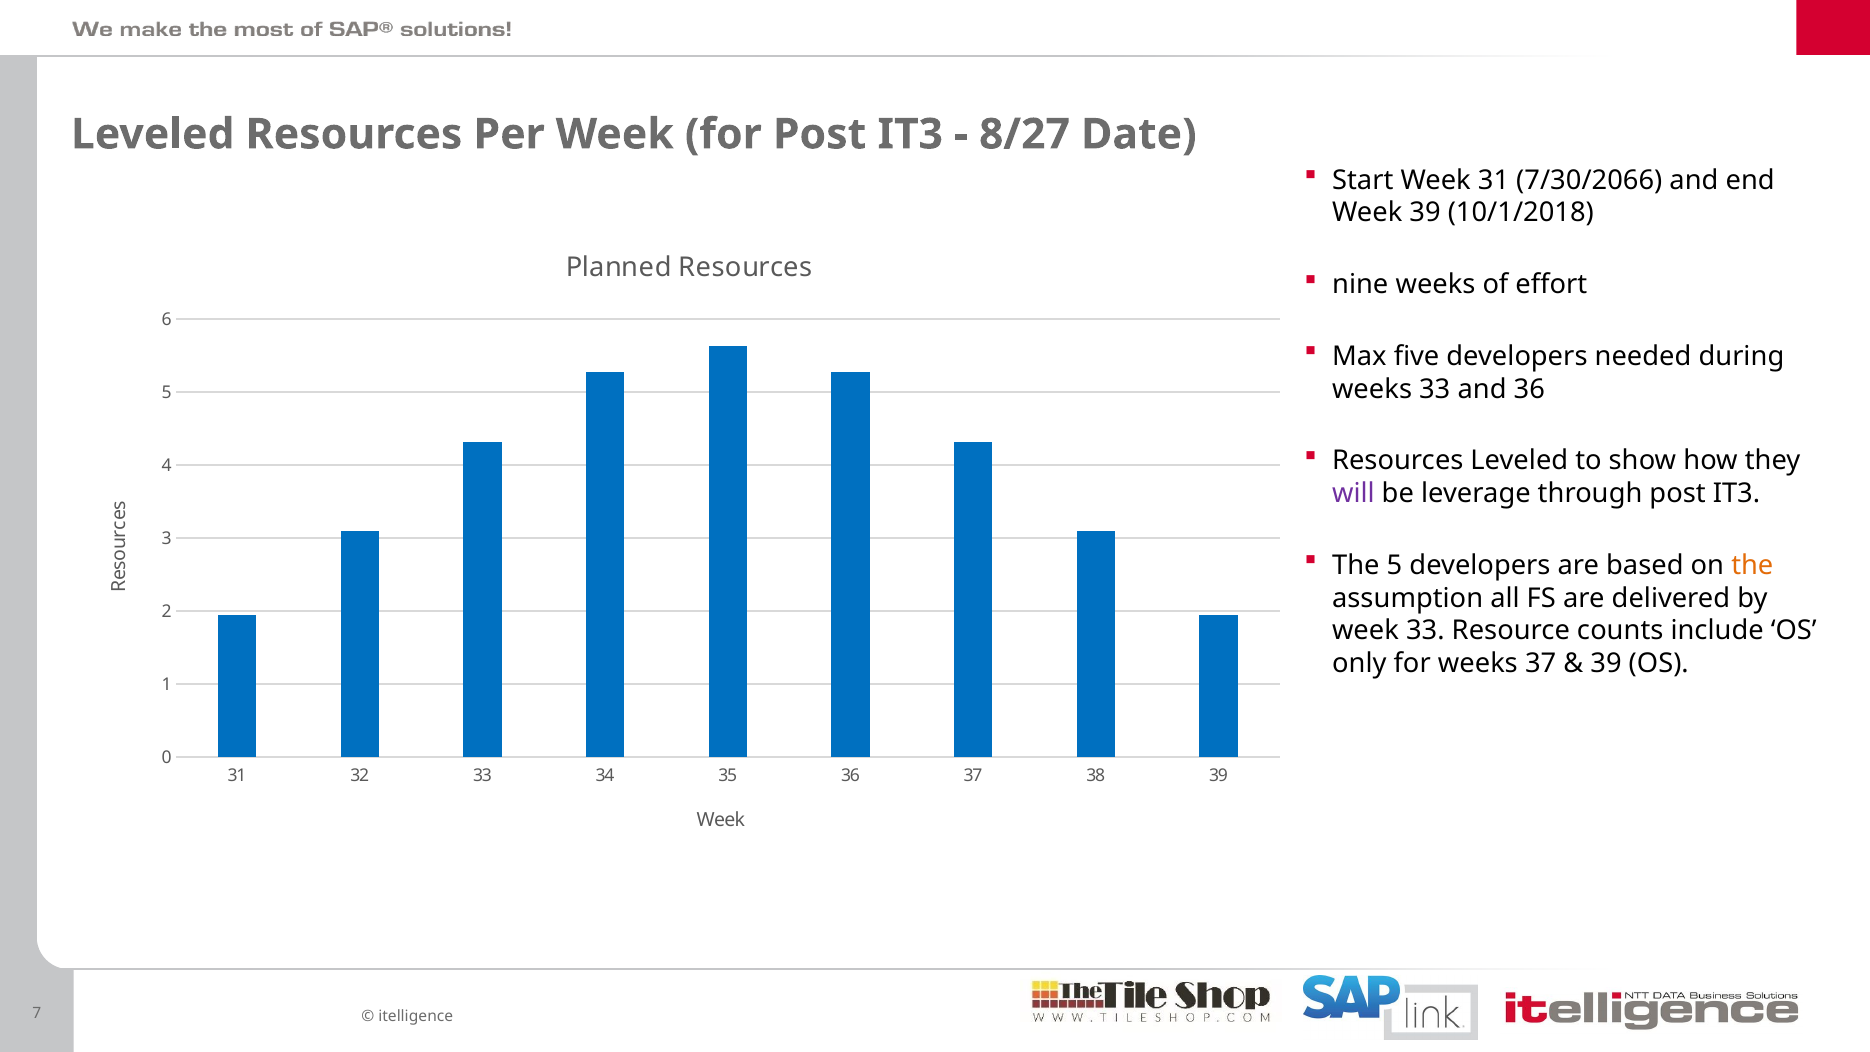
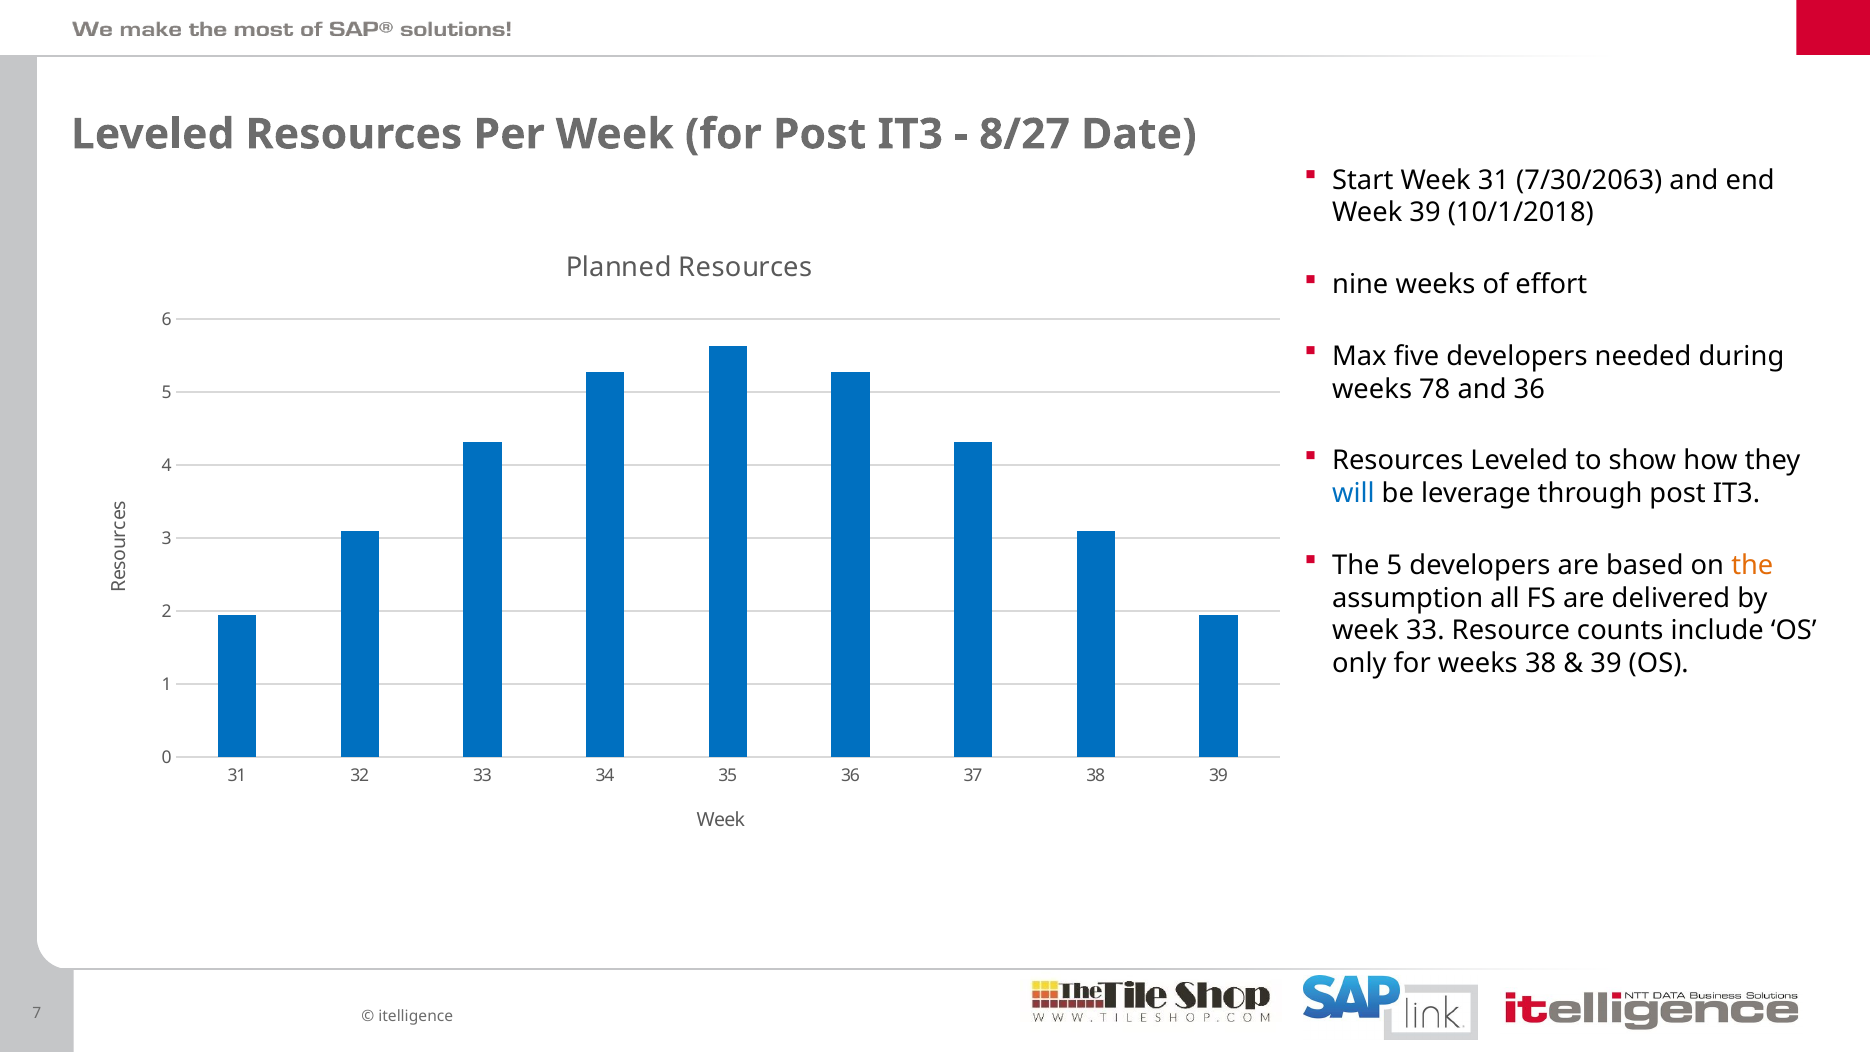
7/30/2066: 7/30/2066 -> 7/30/2063
weeks 33: 33 -> 78
will colour: purple -> blue
weeks 37: 37 -> 38
